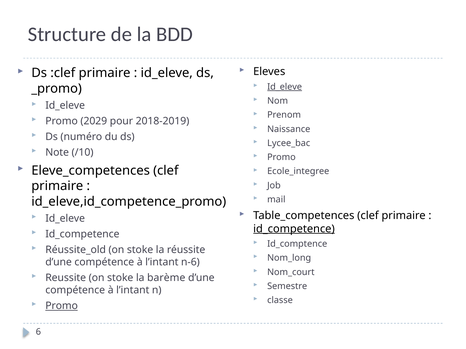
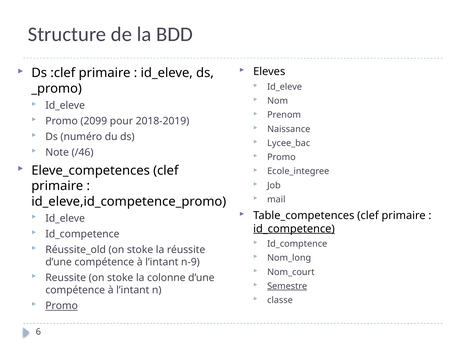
Id_eleve at (285, 87) underline: present -> none
2029: 2029 -> 2099
/10: /10 -> /46
n-6: n-6 -> n-9
barème: barème -> colonne
Semestre underline: none -> present
